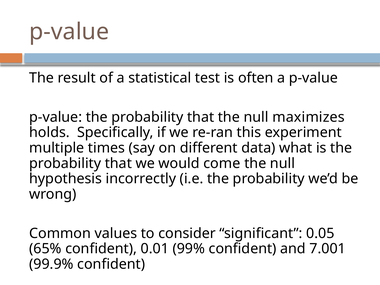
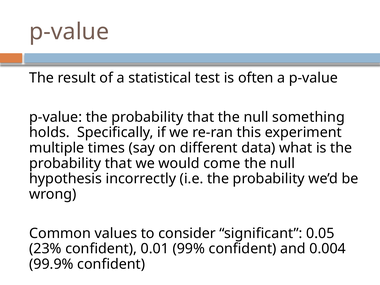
maximizes: maximizes -> something
65%: 65% -> 23%
7.001: 7.001 -> 0.004
